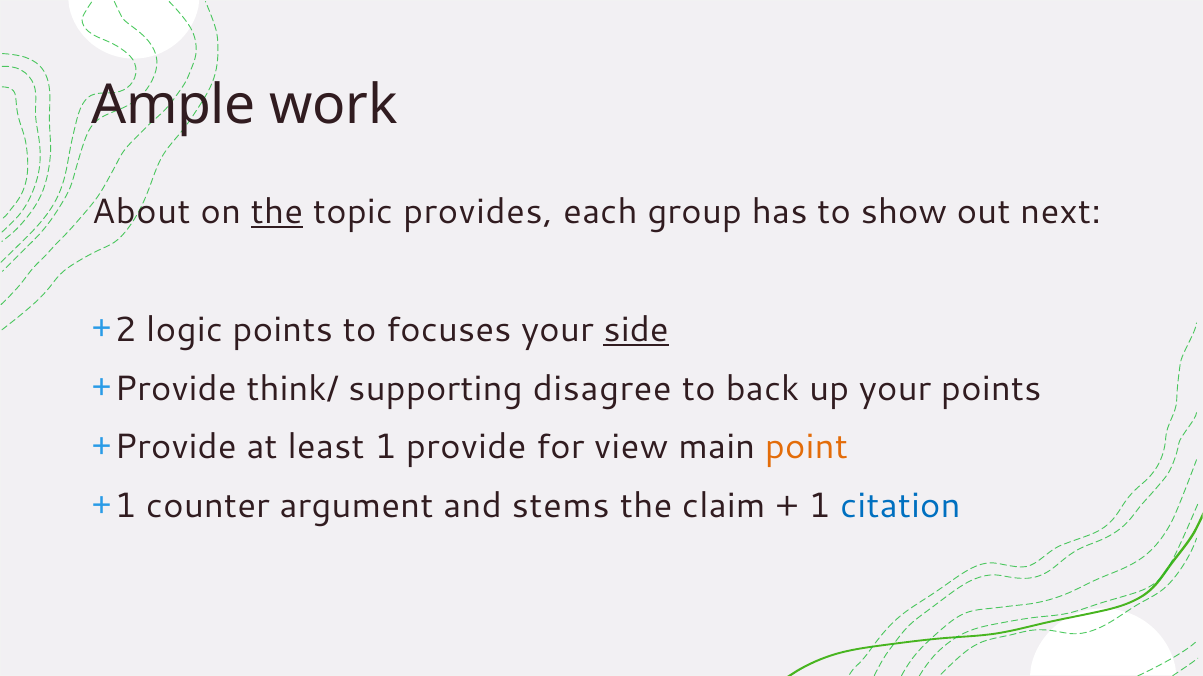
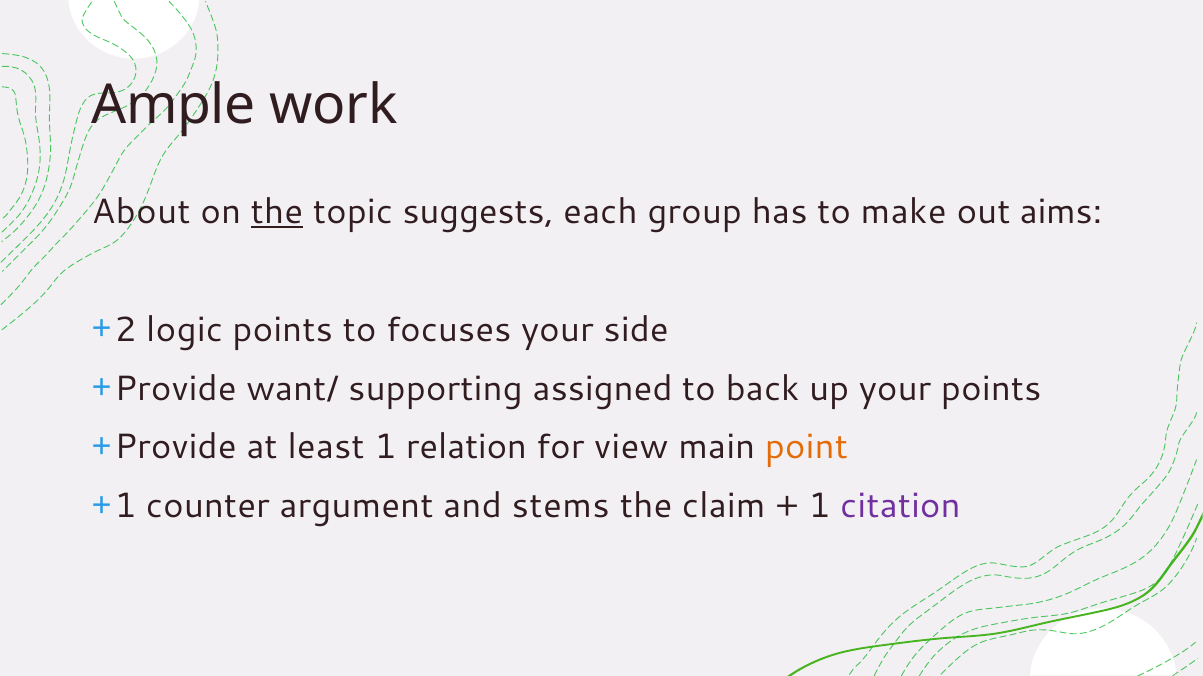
provides: provides -> suggests
show: show -> make
next: next -> aims
side underline: present -> none
think/: think/ -> want/
disagree: disagree -> assigned
1 provide: provide -> relation
citation colour: blue -> purple
